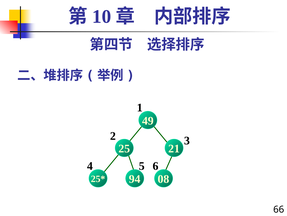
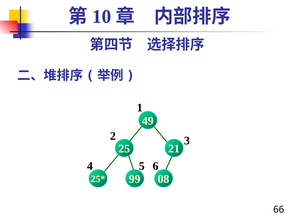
94: 94 -> 99
